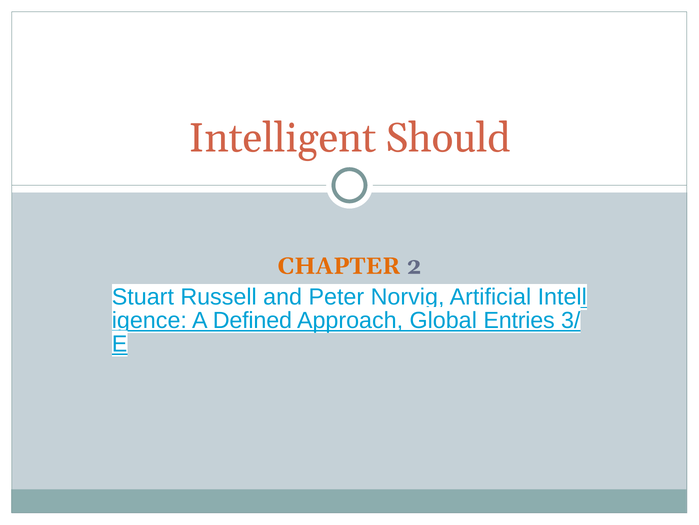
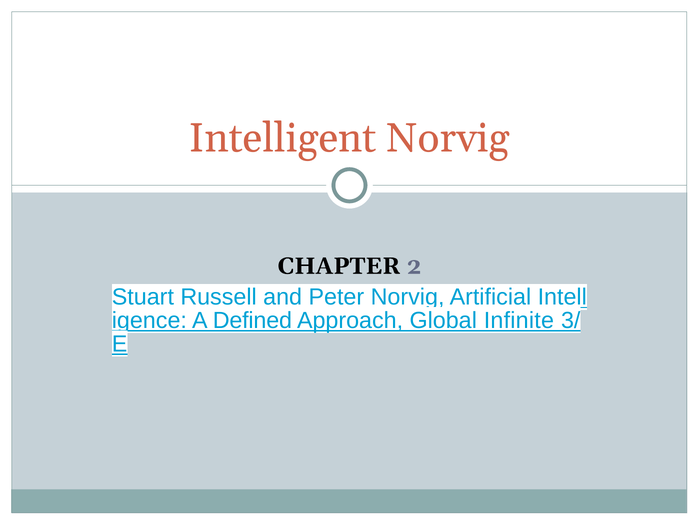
Intelligent Should: Should -> Norvig
CHAPTER colour: orange -> black
Entries: Entries -> Infinite
